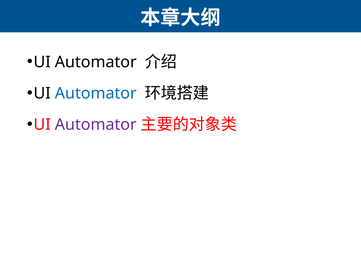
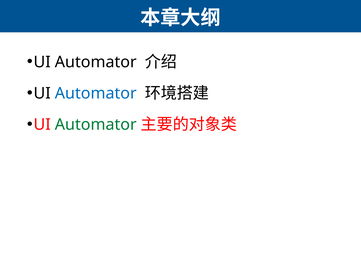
Automator at (96, 124) colour: purple -> green
